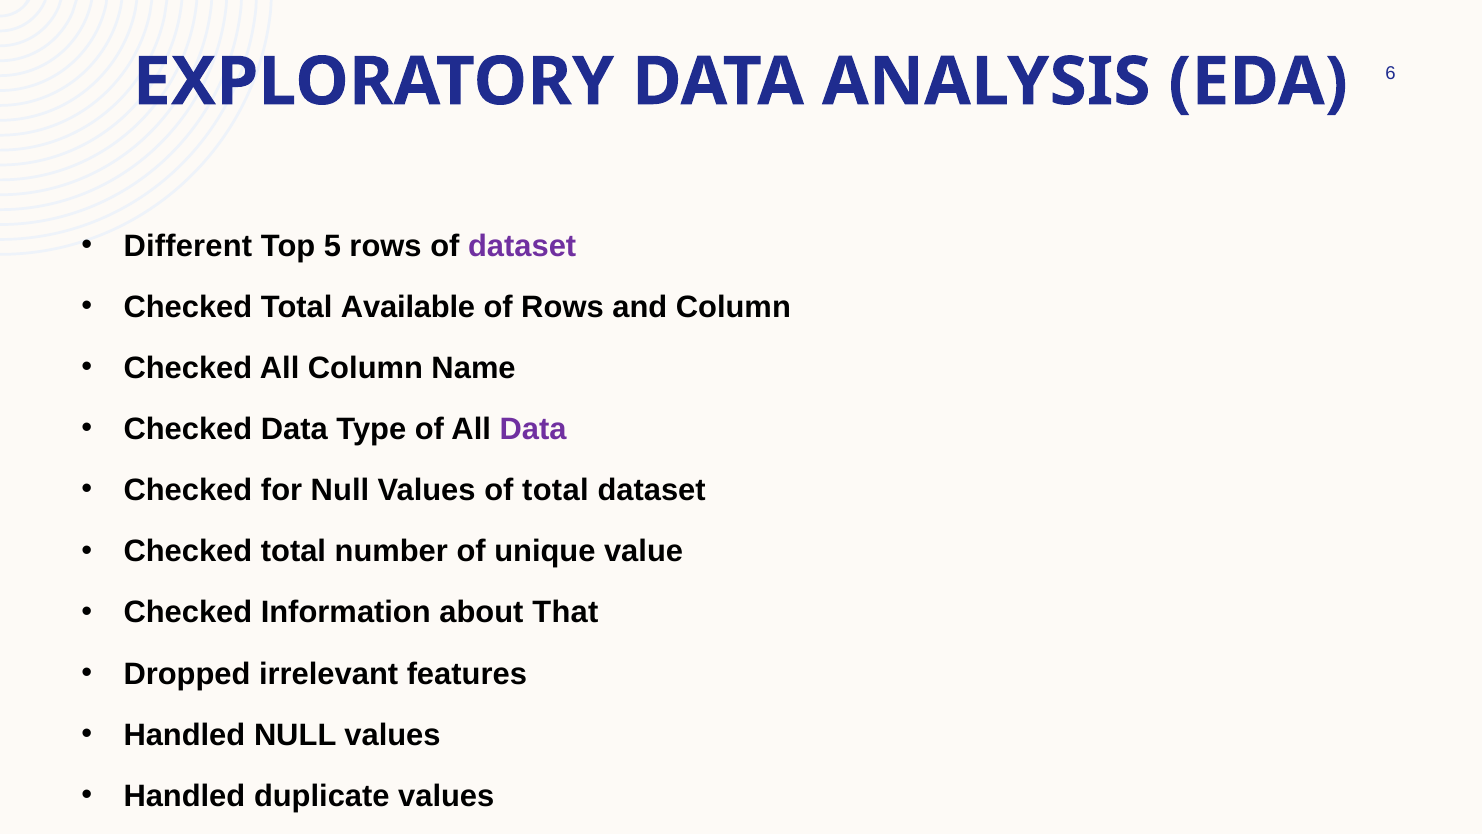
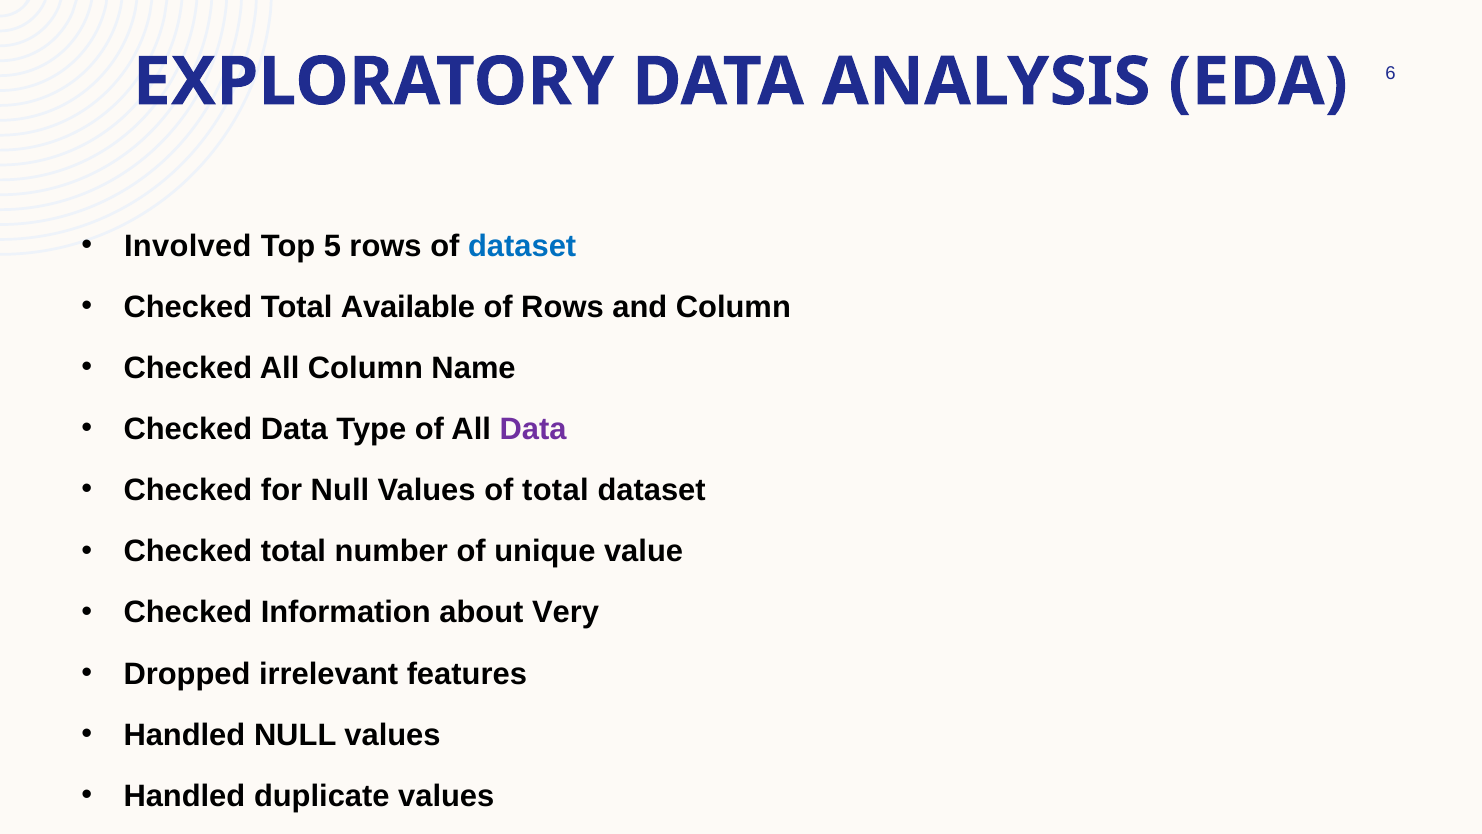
Different: Different -> Involved
dataset at (522, 246) colour: purple -> blue
That: That -> Very
